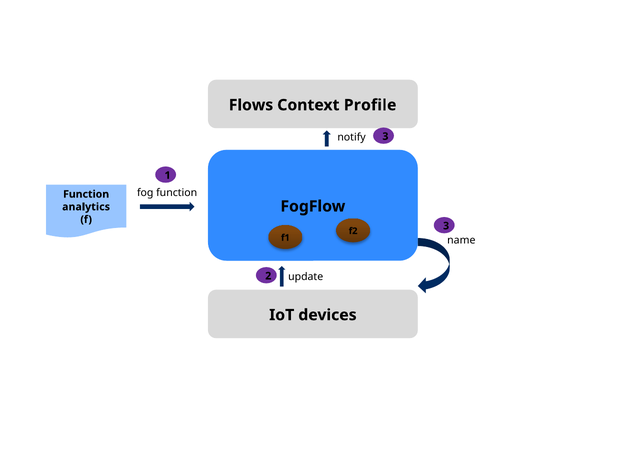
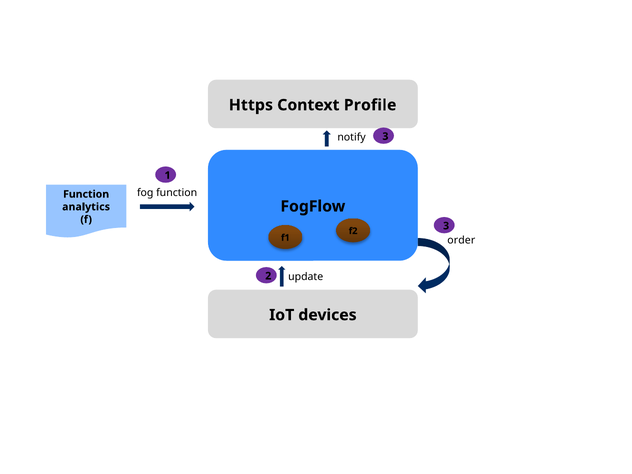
Flows: Flows -> Https
name: name -> order
